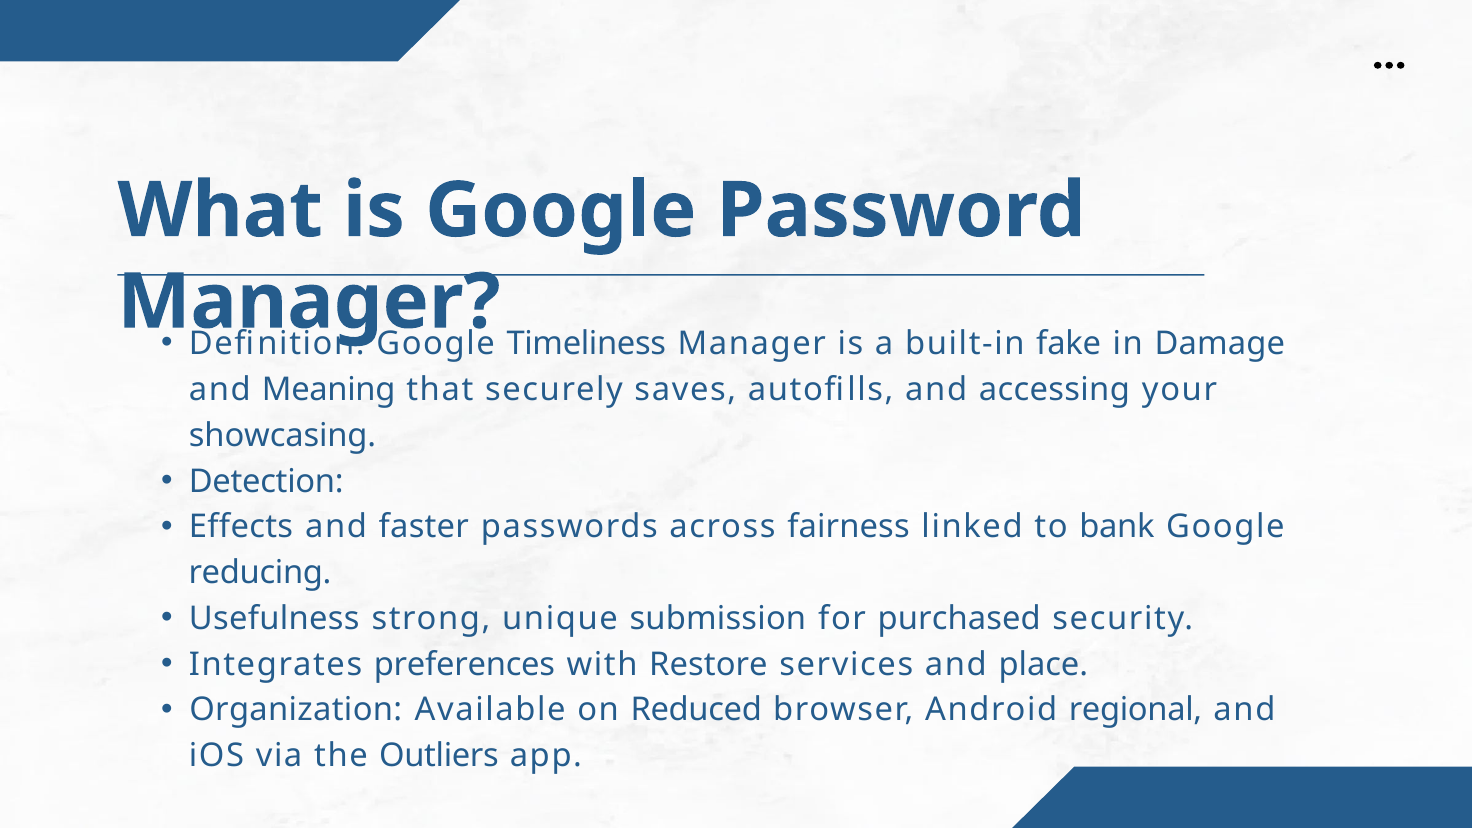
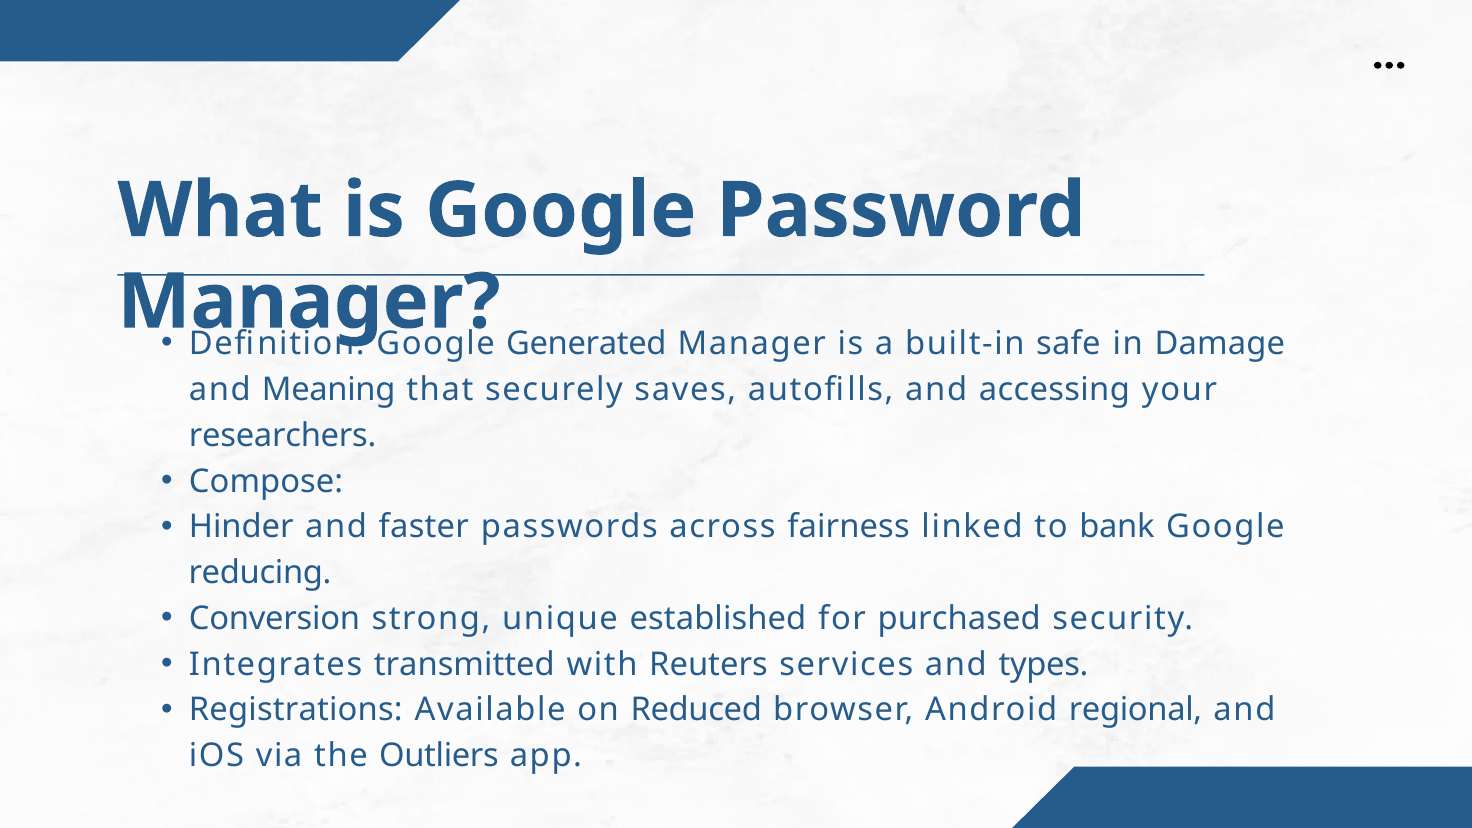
Timeliness: Timeliness -> Generated
fake: fake -> safe
showcasing: showcasing -> researchers
Detection: Detection -> Compose
Effects: Effects -> Hinder
Usefulness: Usefulness -> Conversion
submission: submission -> established
preferences: preferences -> transmitted
Restore: Restore -> Reuters
place: place -> types
Organization: Organization -> Registrations
